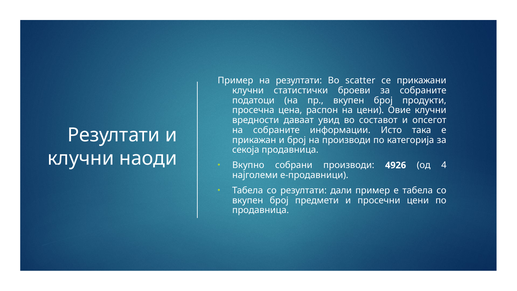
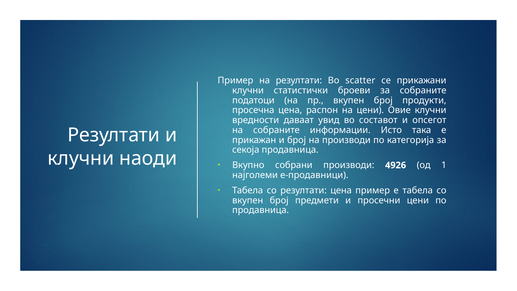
4: 4 -> 1
резултати дали: дали -> цена
